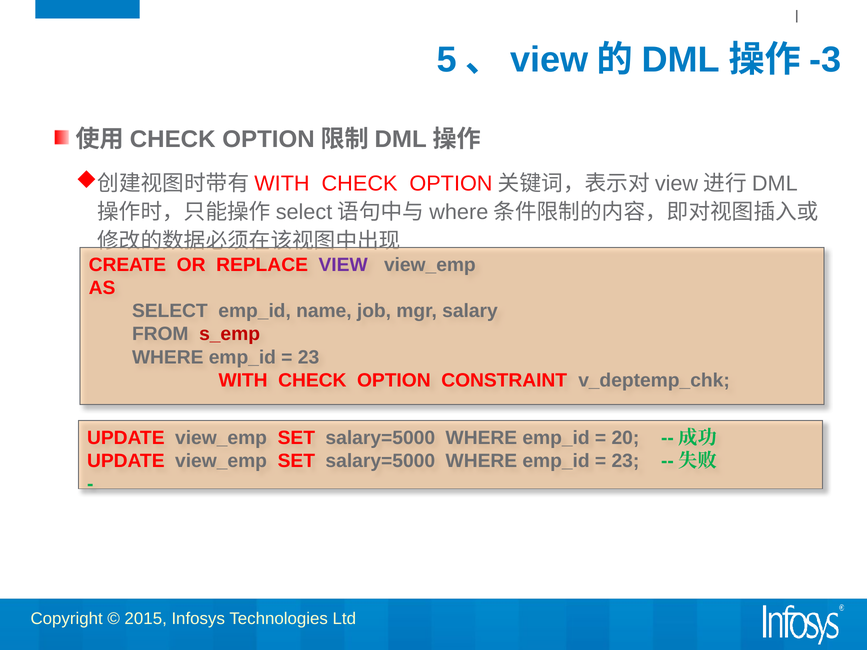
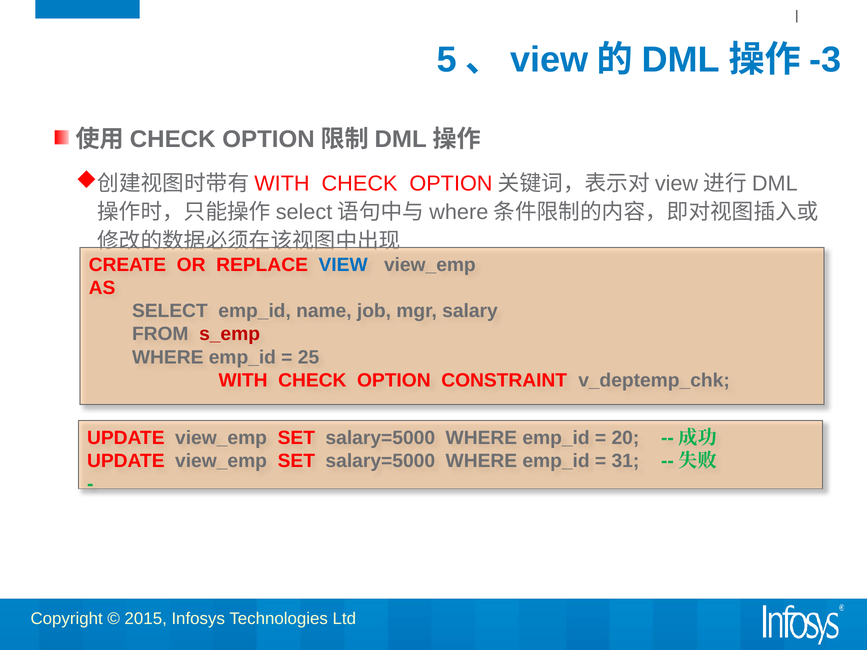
VIEW at (343, 265) colour: purple -> blue
23 at (309, 357): 23 -> 25
23 at (625, 461): 23 -> 31
